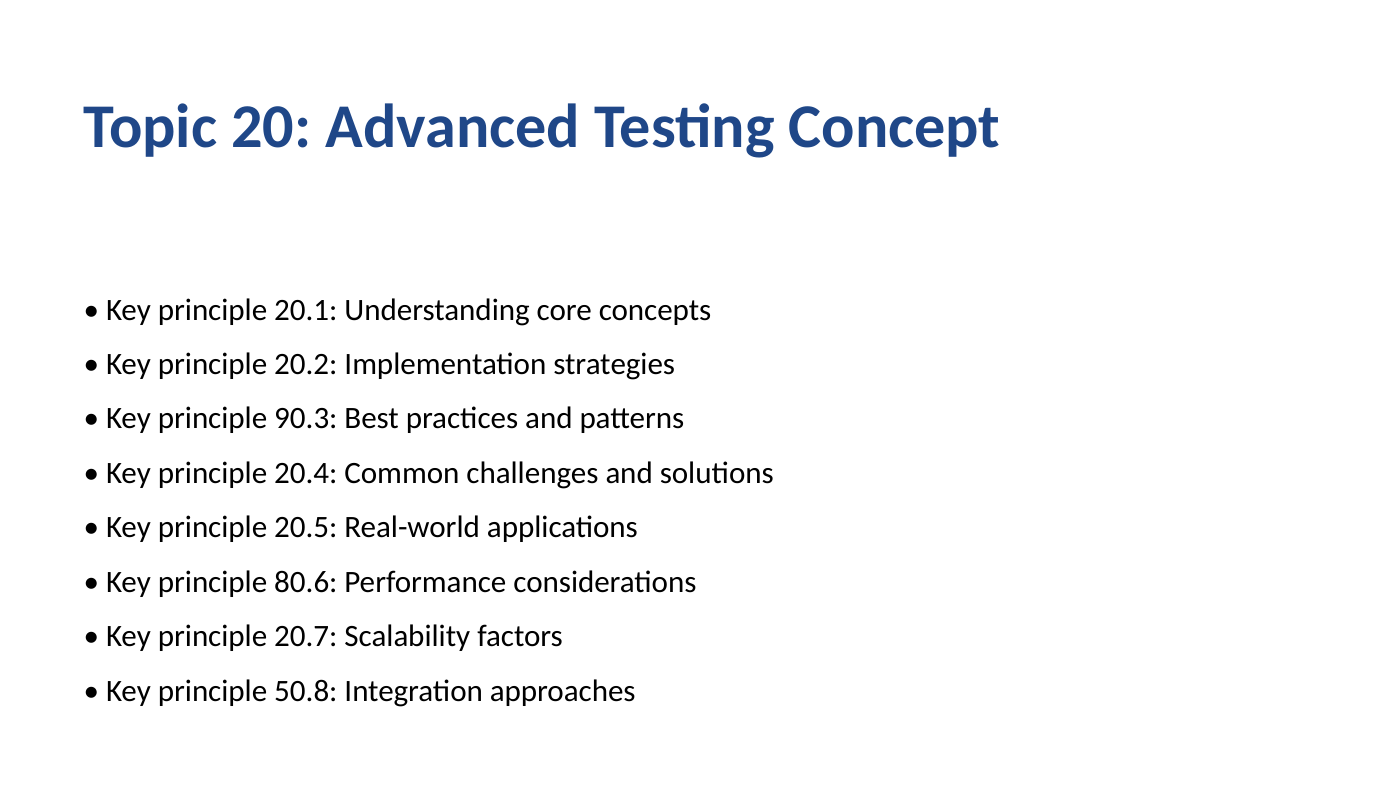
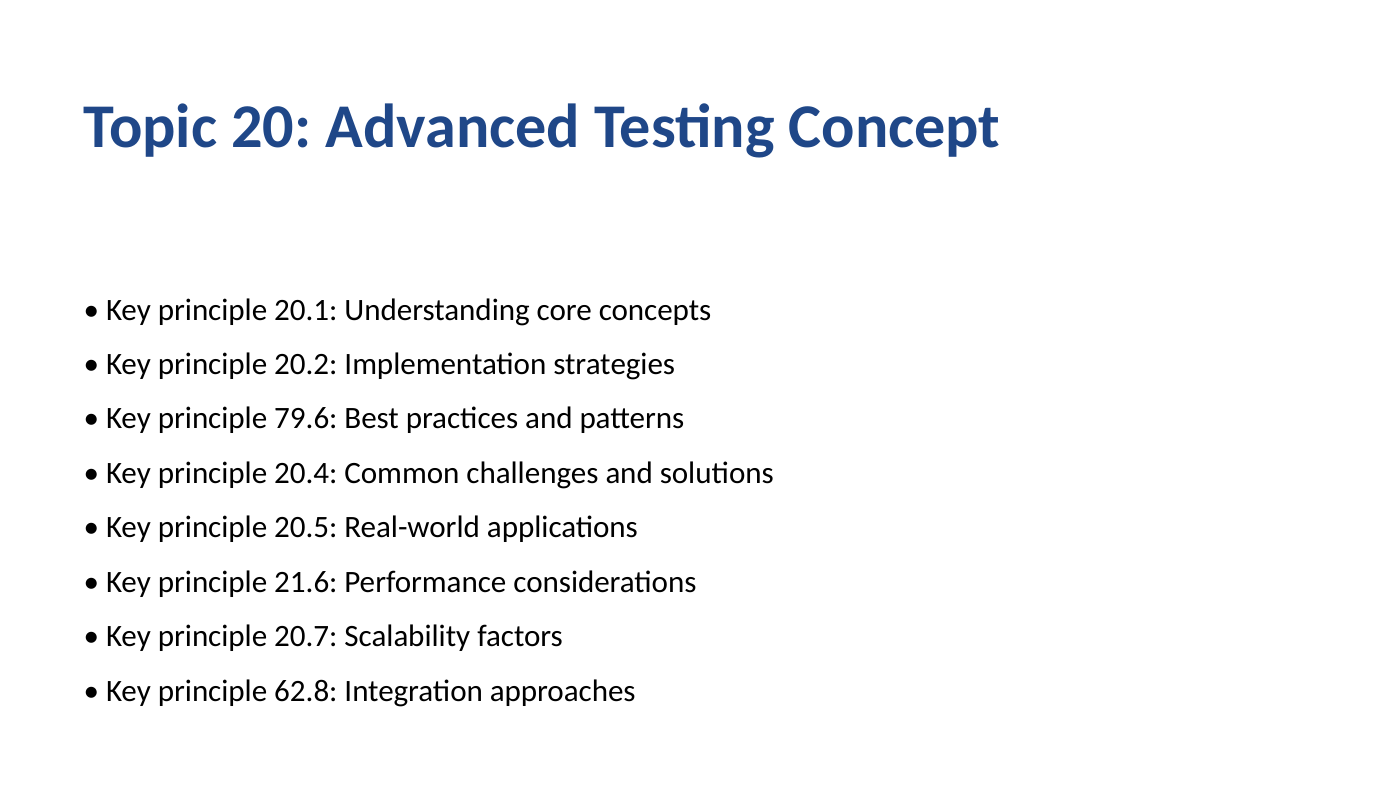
90.3: 90.3 -> 79.6
80.6: 80.6 -> 21.6
50.8: 50.8 -> 62.8
